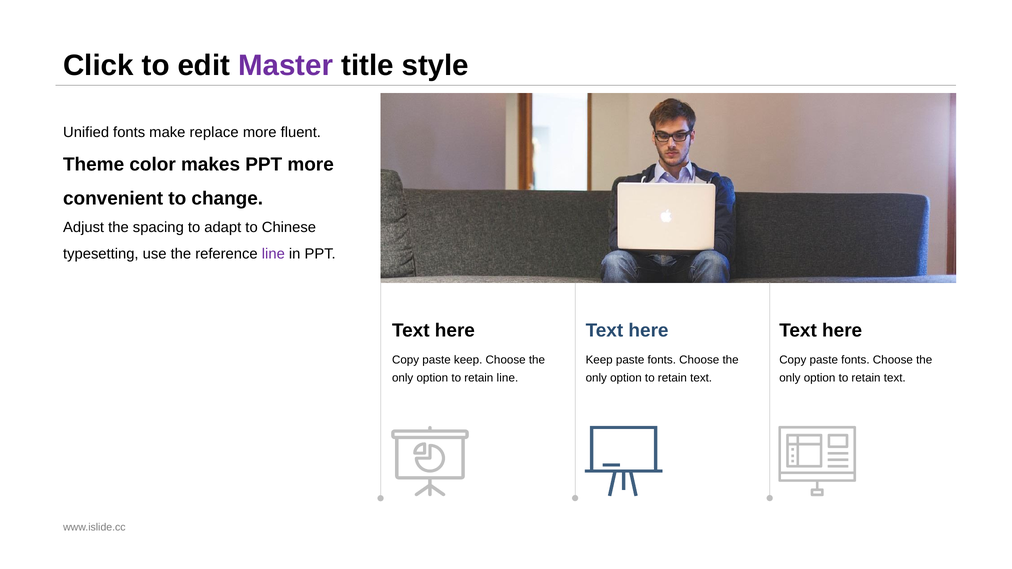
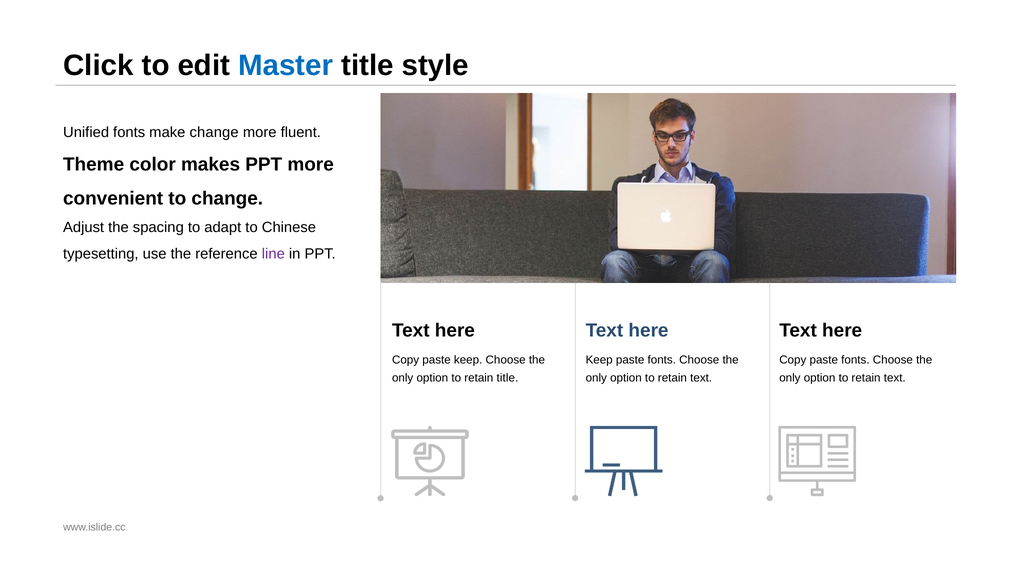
Master colour: purple -> blue
make replace: replace -> change
retain line: line -> title
